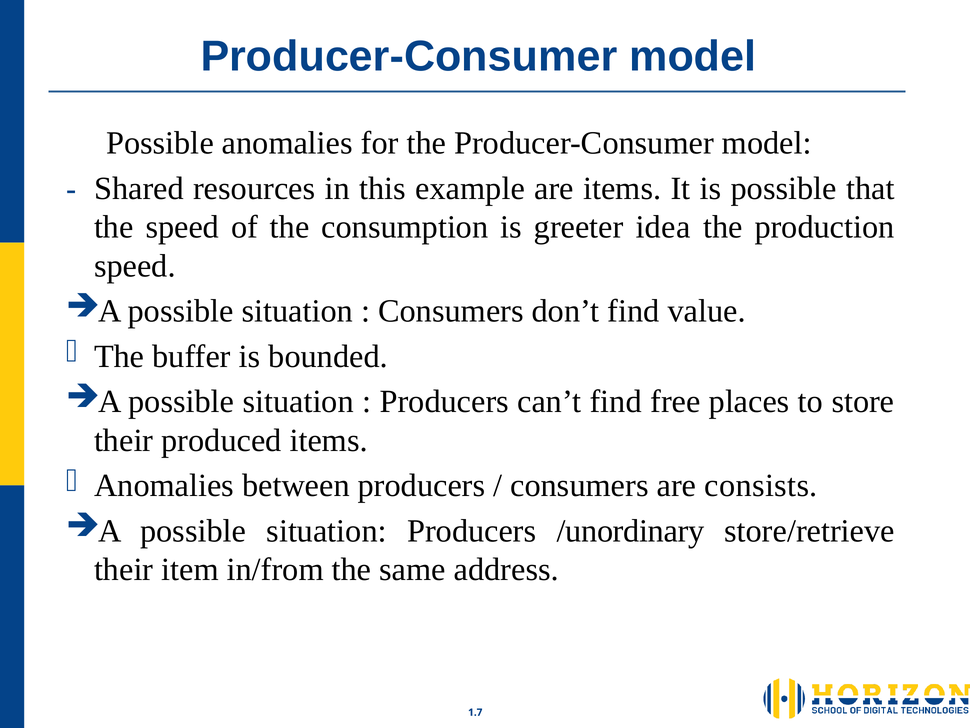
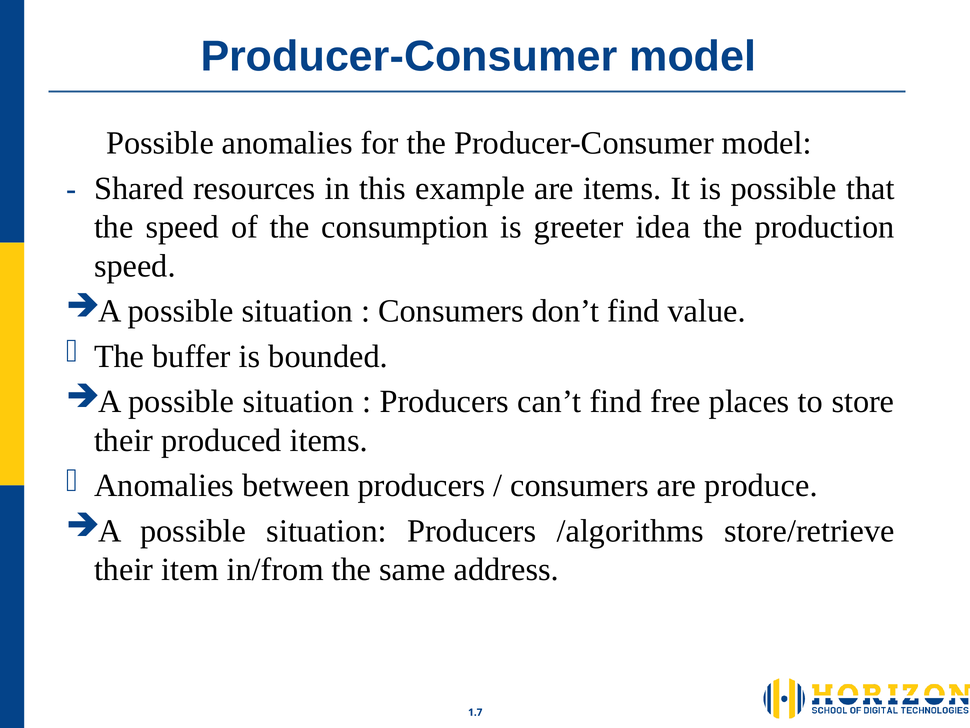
consists: consists -> produce
/unordinary: /unordinary -> /algorithms
